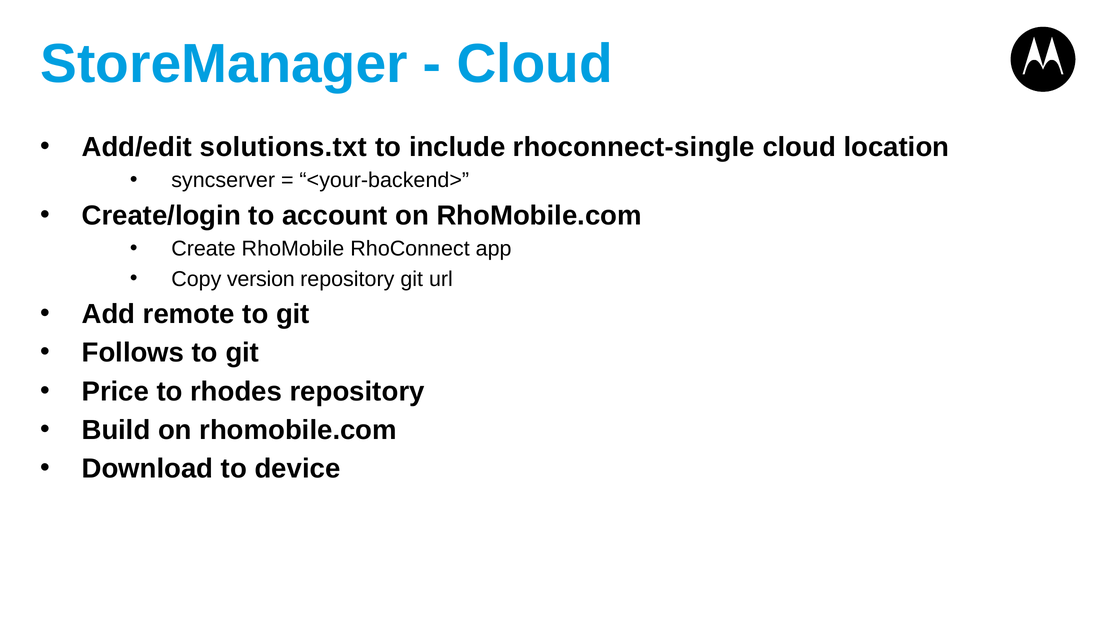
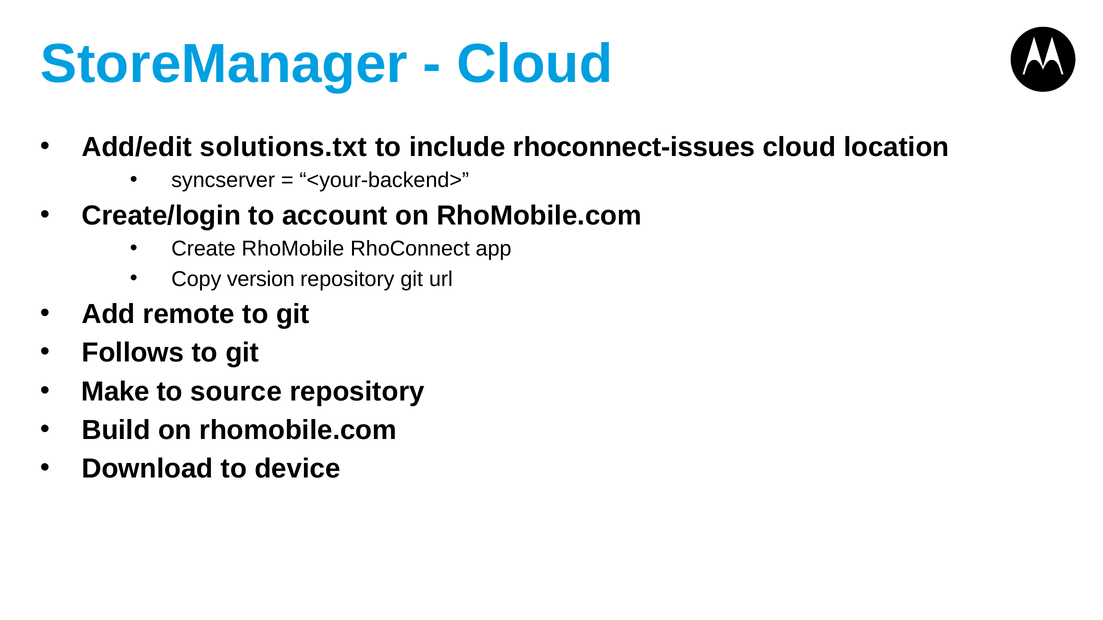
rhoconnect-single: rhoconnect-single -> rhoconnect-issues
Price: Price -> Make
rhodes: rhodes -> source
